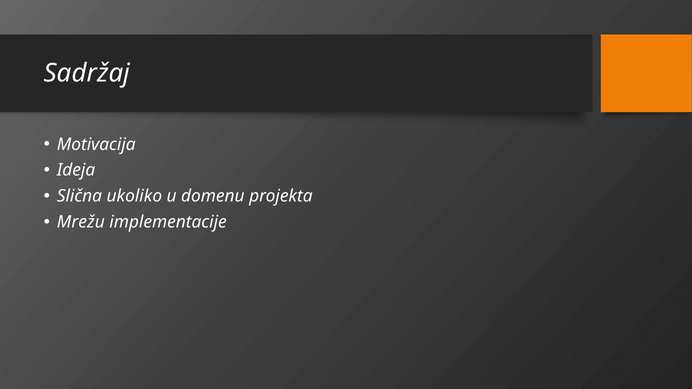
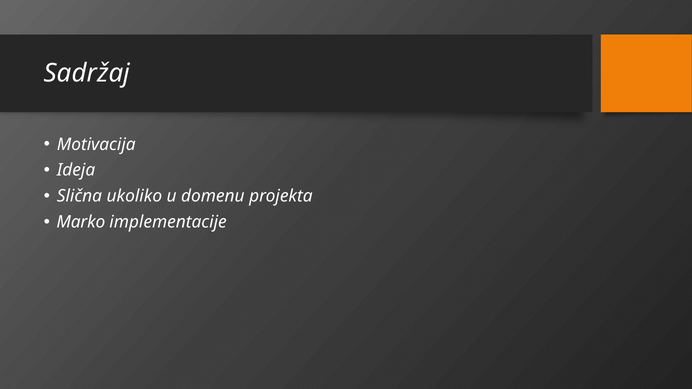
Mrežu: Mrežu -> Marko
